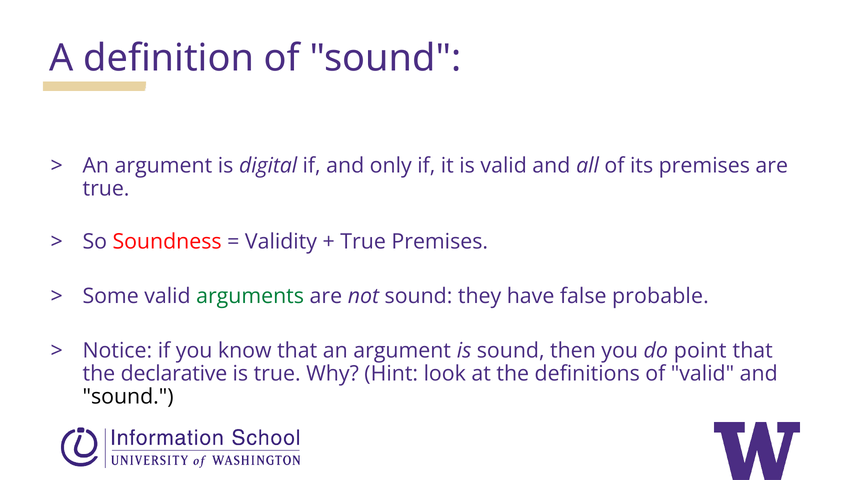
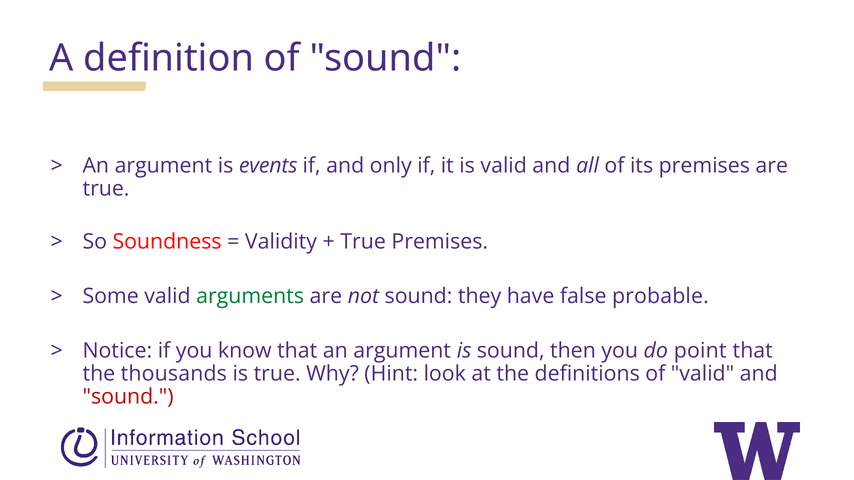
digital: digital -> events
declarative: declarative -> thousands
sound at (128, 397) colour: black -> red
